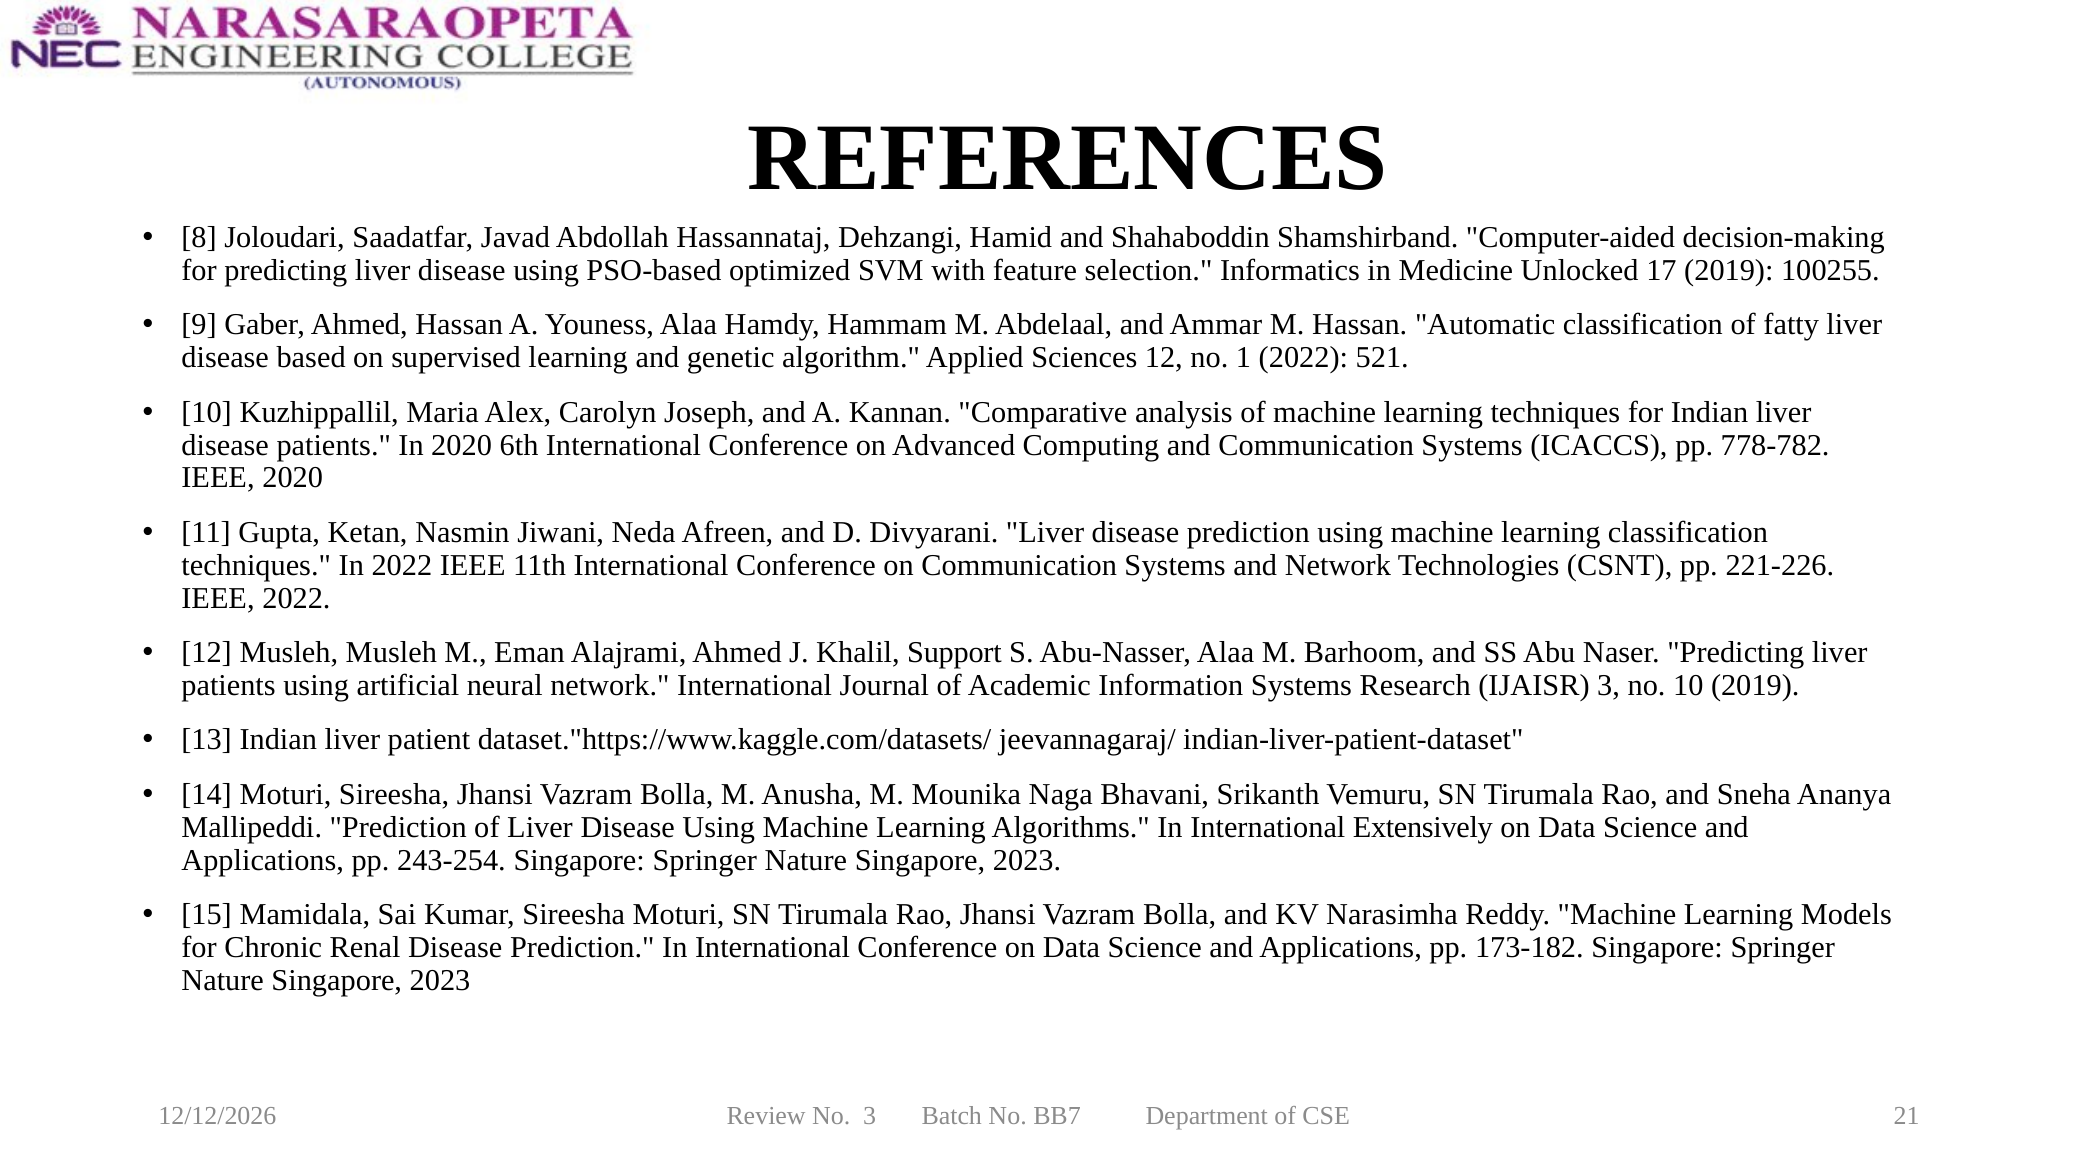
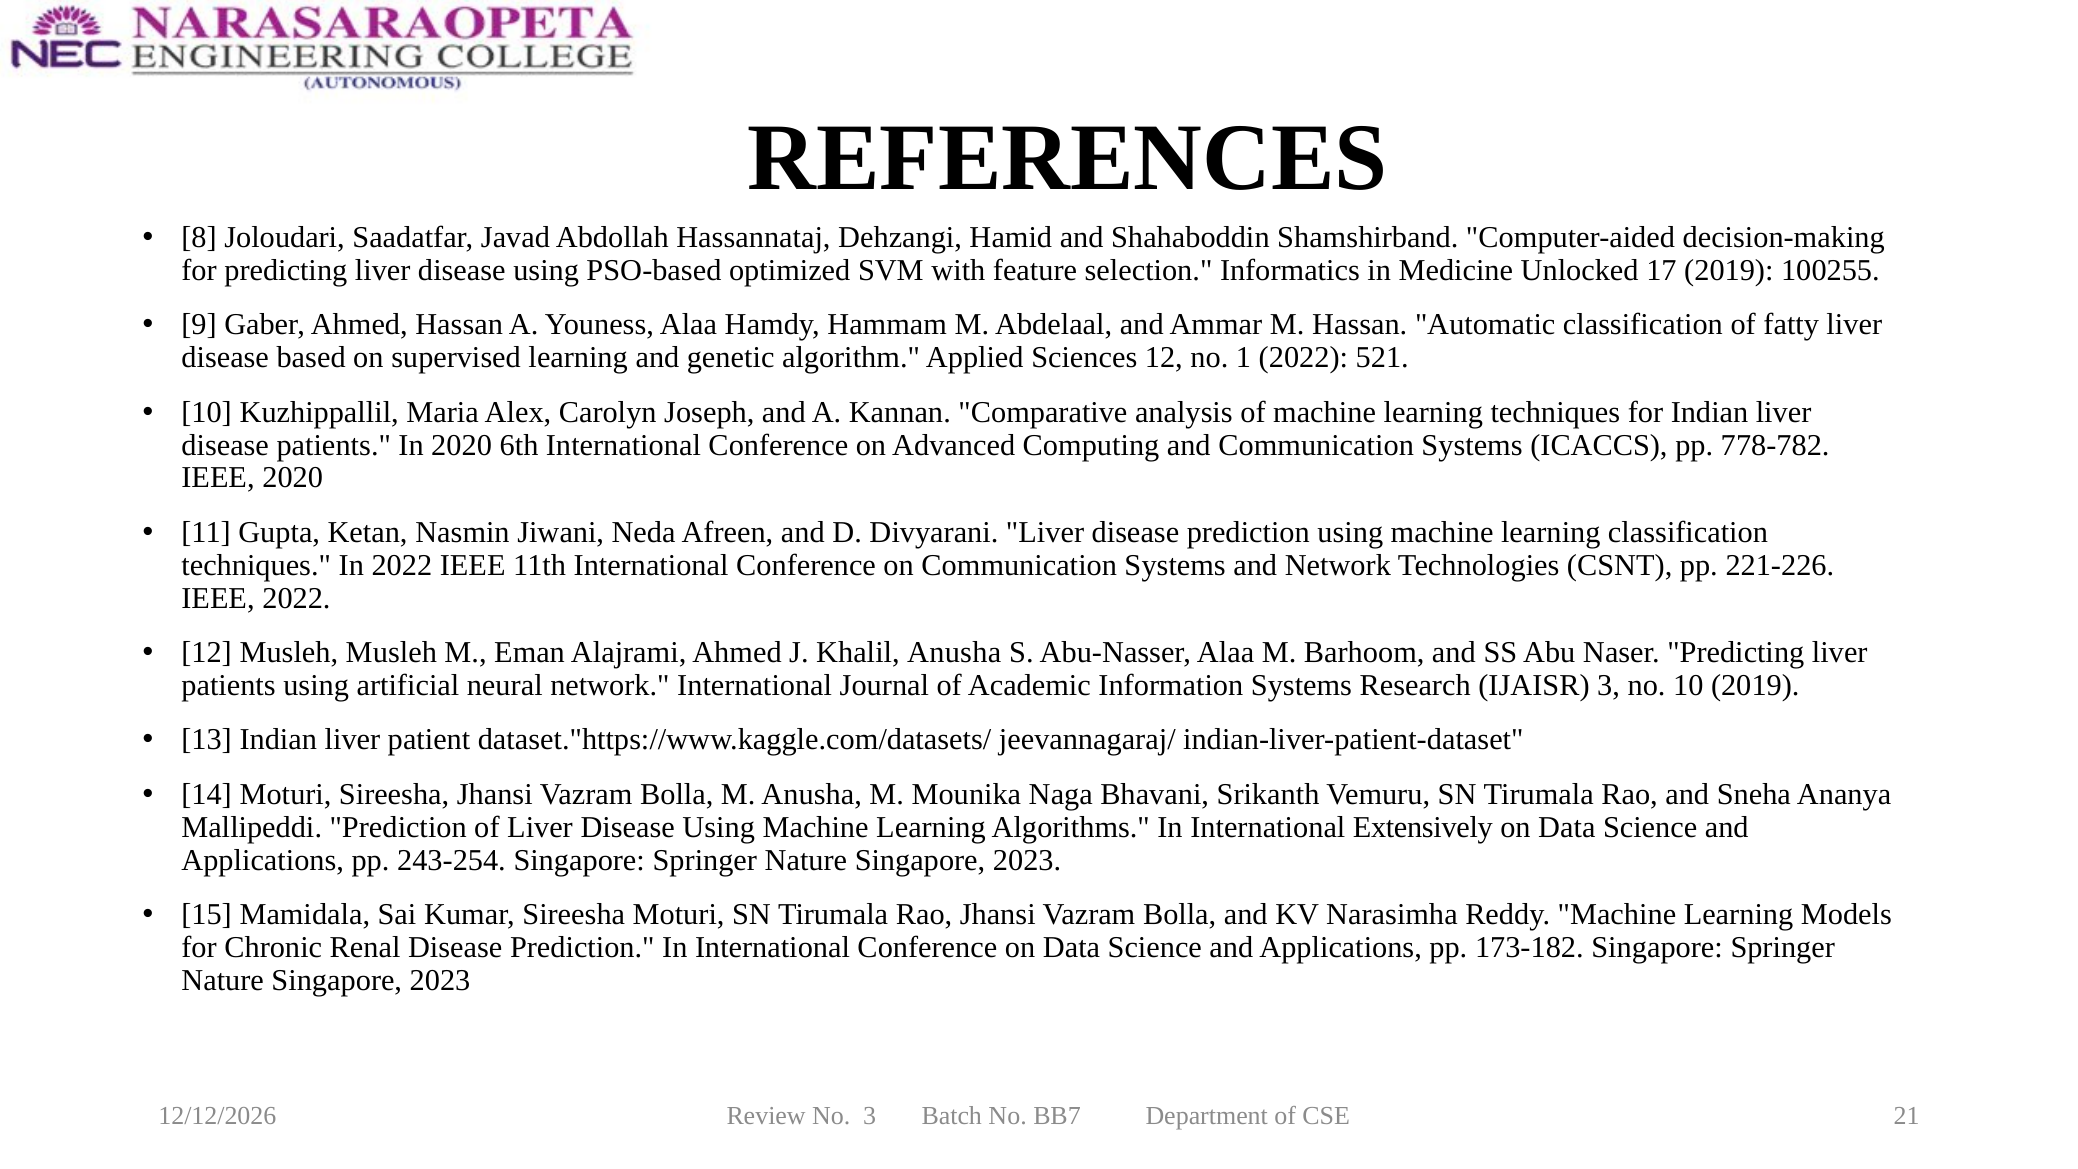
Khalil Support: Support -> Anusha
